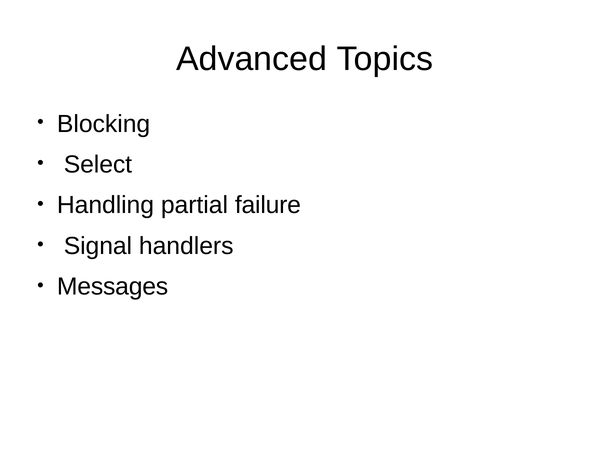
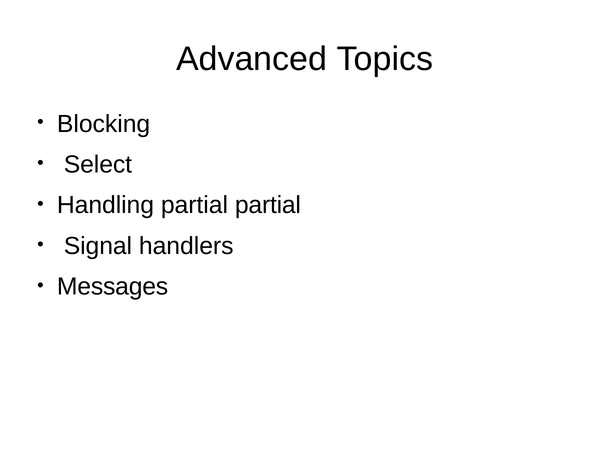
partial failure: failure -> partial
